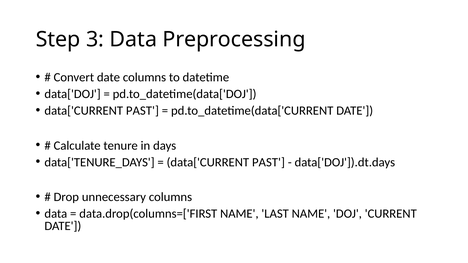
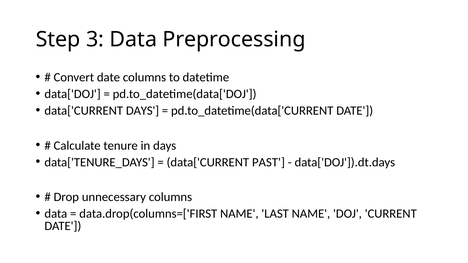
PAST at (142, 111): PAST -> DAYS
